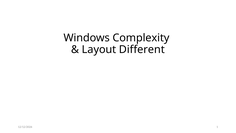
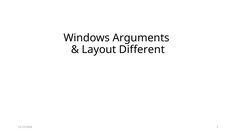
Complexity: Complexity -> Arguments
